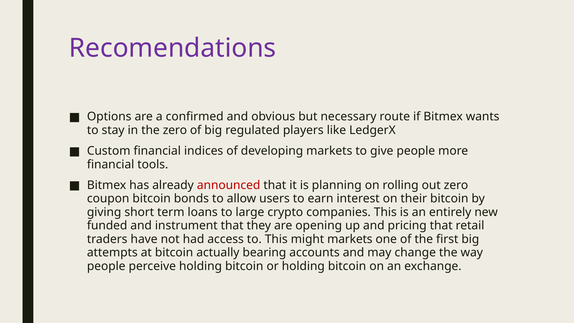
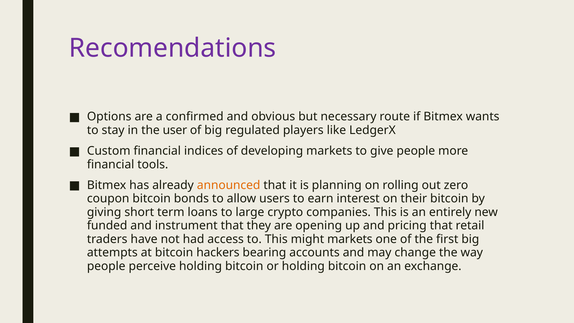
the zero: zero -> user
announced colour: red -> orange
actually: actually -> hackers
